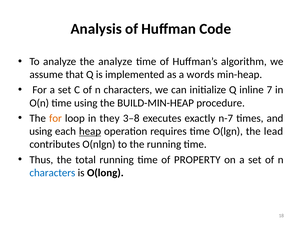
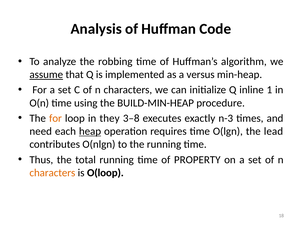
the analyze: analyze -> robbing
assume underline: none -> present
words: words -> versus
7: 7 -> 1
n-7: n-7 -> n-3
using at (41, 132): using -> need
characters at (52, 173) colour: blue -> orange
O(long: O(long -> O(loop
